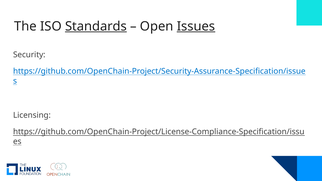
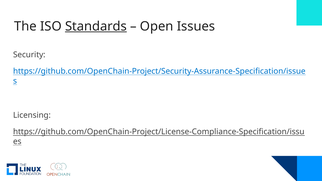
Issues underline: present -> none
